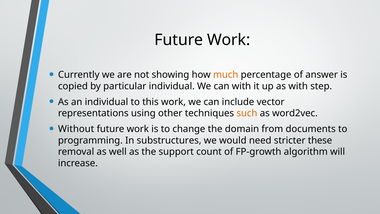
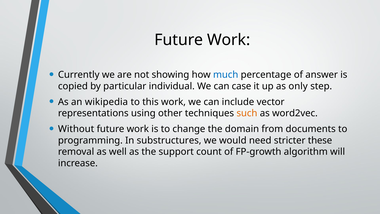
much colour: orange -> blue
can with: with -> case
as with: with -> only
an individual: individual -> wikipedia
